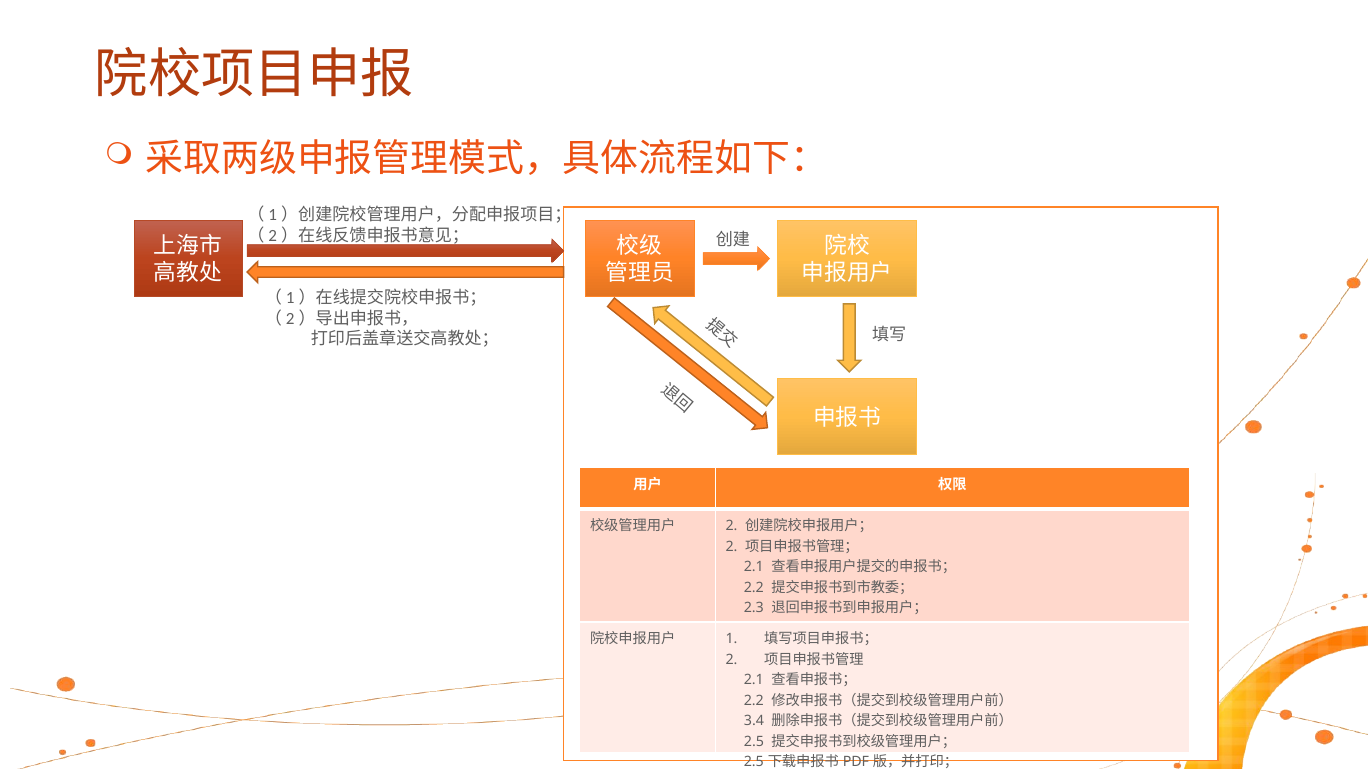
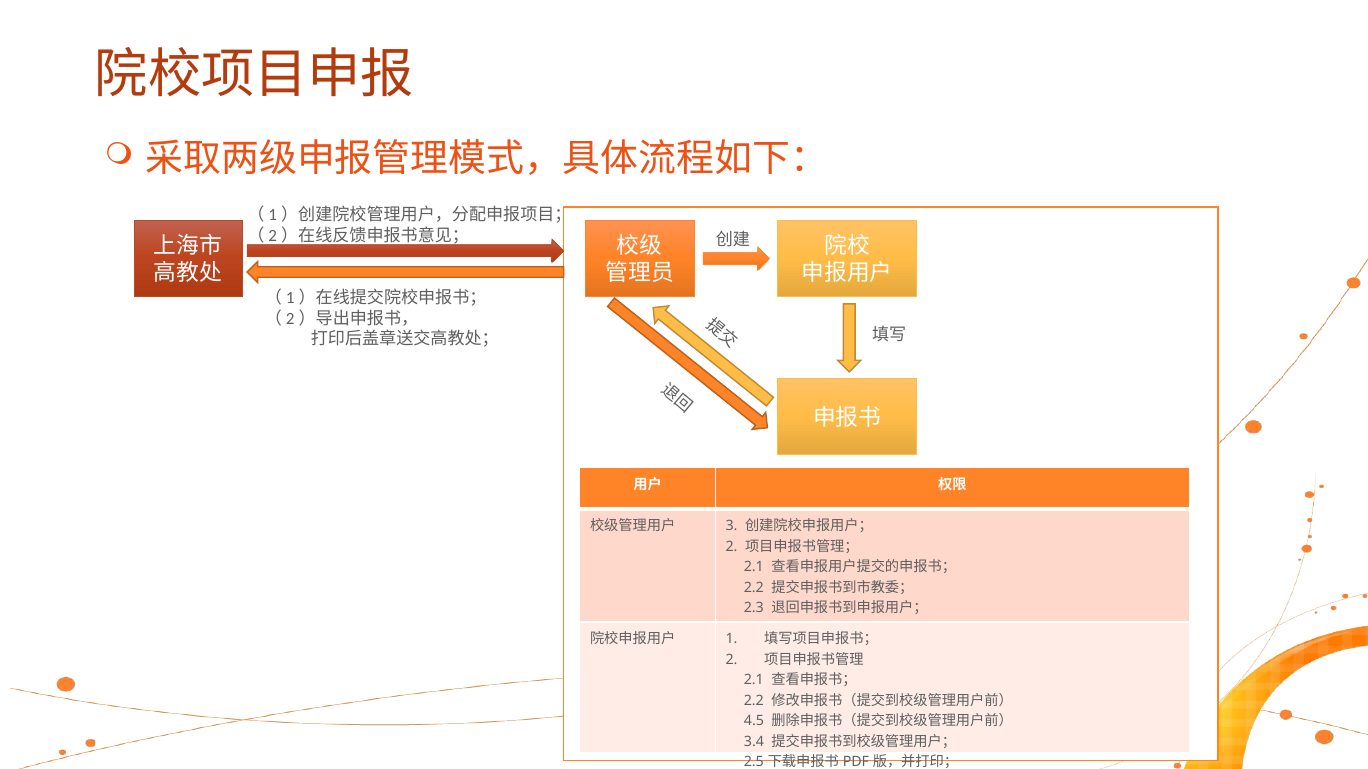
2 at (732, 526): 2 -> 3
3.4: 3.4 -> 4.5
2.5 at (754, 742): 2.5 -> 3.4
